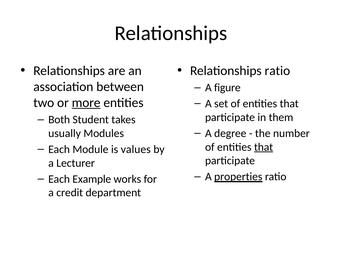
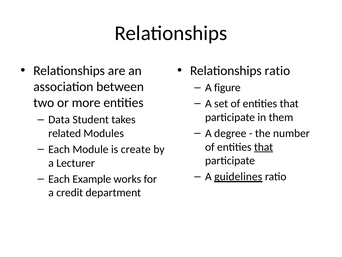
more underline: present -> none
Both: Both -> Data
usually: usually -> related
values: values -> create
properties: properties -> guidelines
